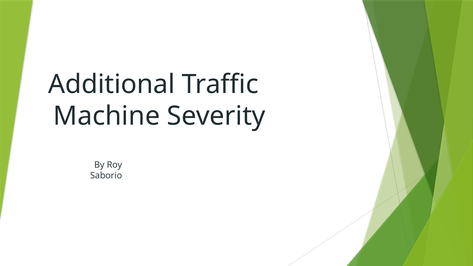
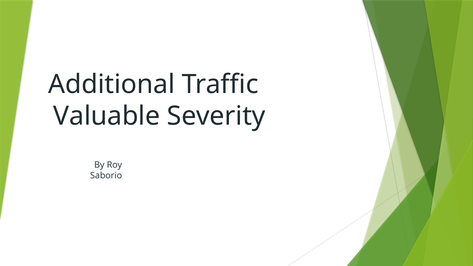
Machine: Machine -> Valuable
